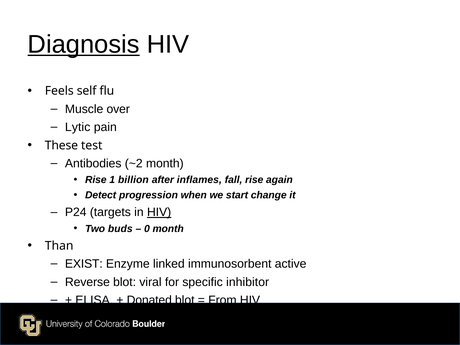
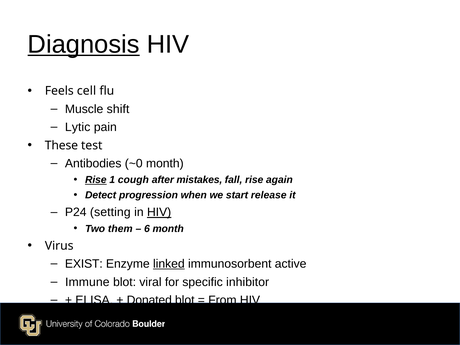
self: self -> cell
over: over -> shift
~2: ~2 -> ~0
Rise at (96, 180) underline: none -> present
billion: billion -> cough
inflames: inflames -> mistakes
change: change -> release
targets: targets -> setting
buds: buds -> them
0: 0 -> 6
Than: Than -> Virus
linked underline: none -> present
Reverse: Reverse -> Immune
